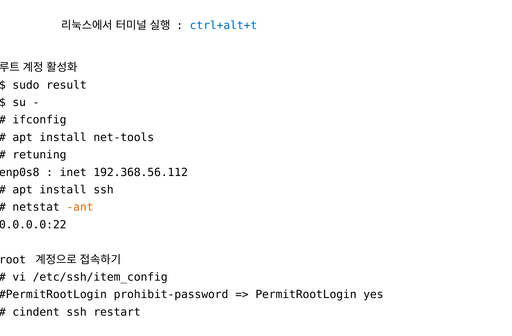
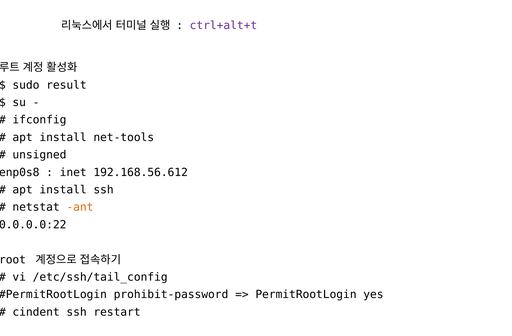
ctrl+alt+t colour: blue -> purple
retuning: retuning -> unsigned
192.368.56.112: 192.368.56.112 -> 192.168.56.612
/etc/ssh/item_config: /etc/ssh/item_config -> /etc/ssh/tail_config
